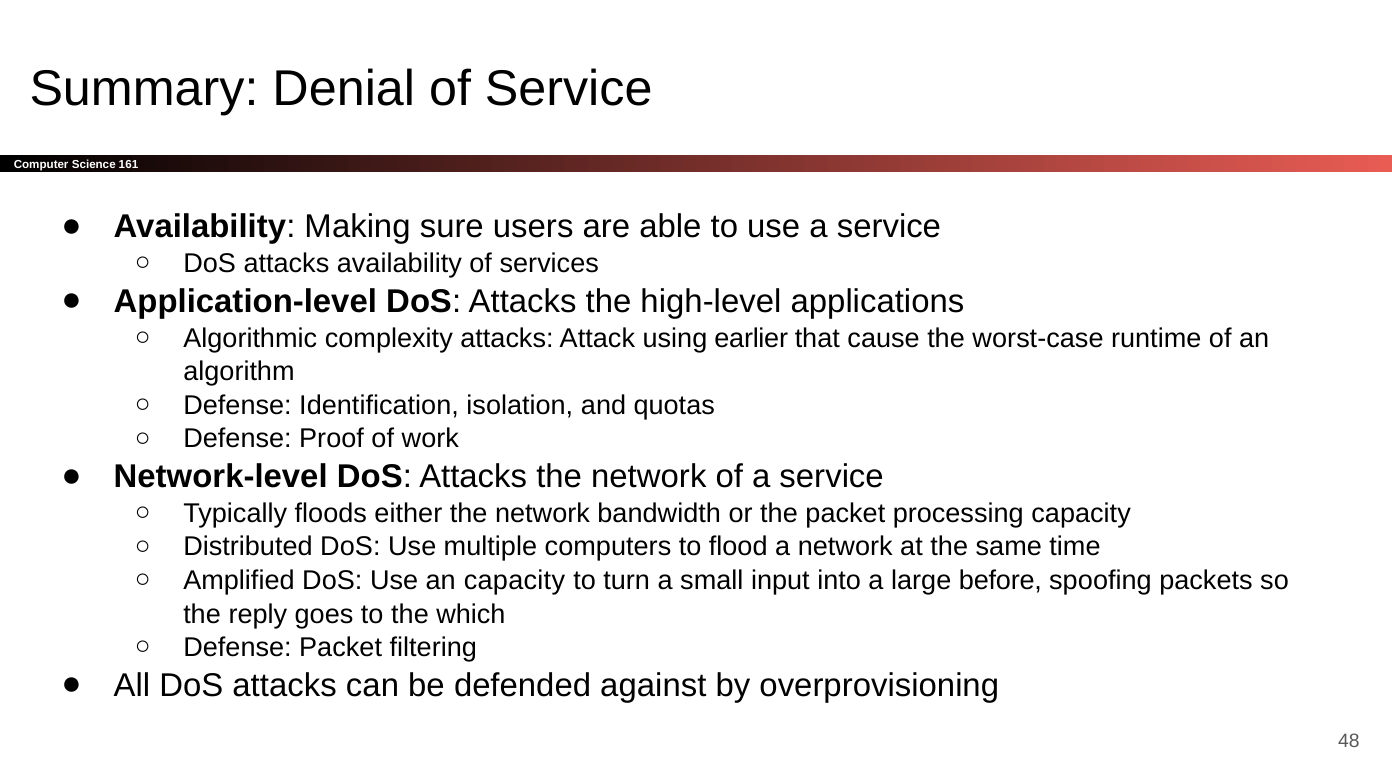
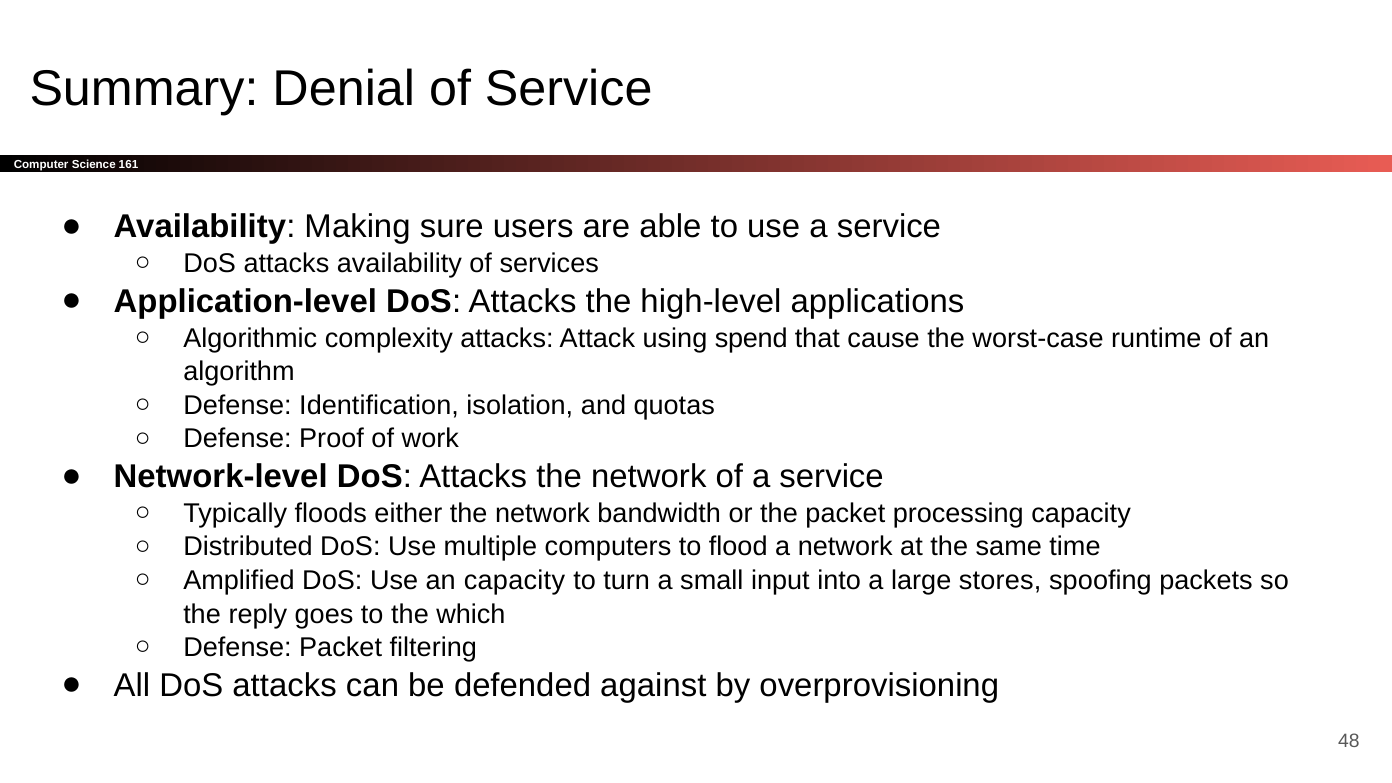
earlier: earlier -> spend
before: before -> stores
